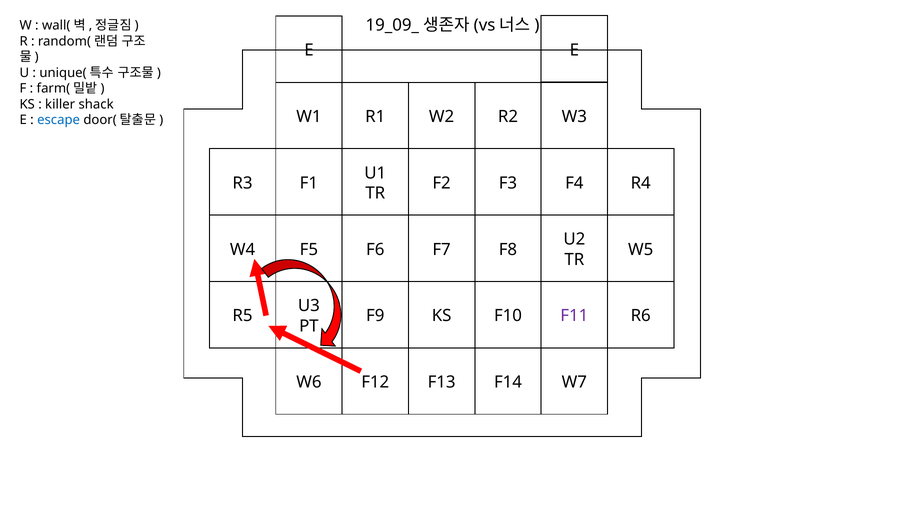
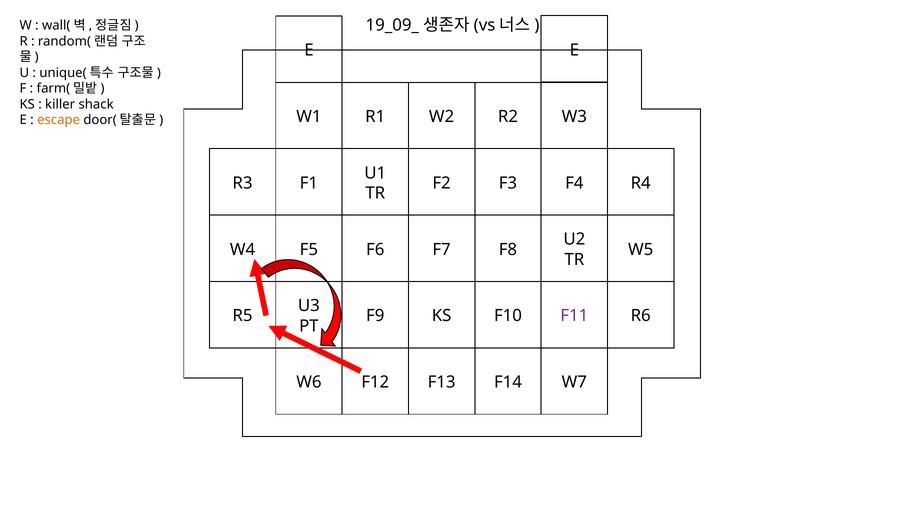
escape colour: blue -> orange
